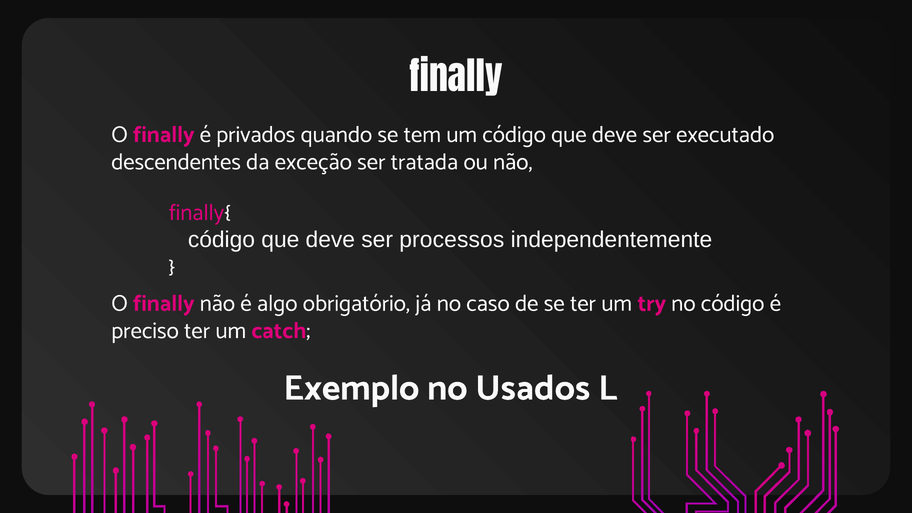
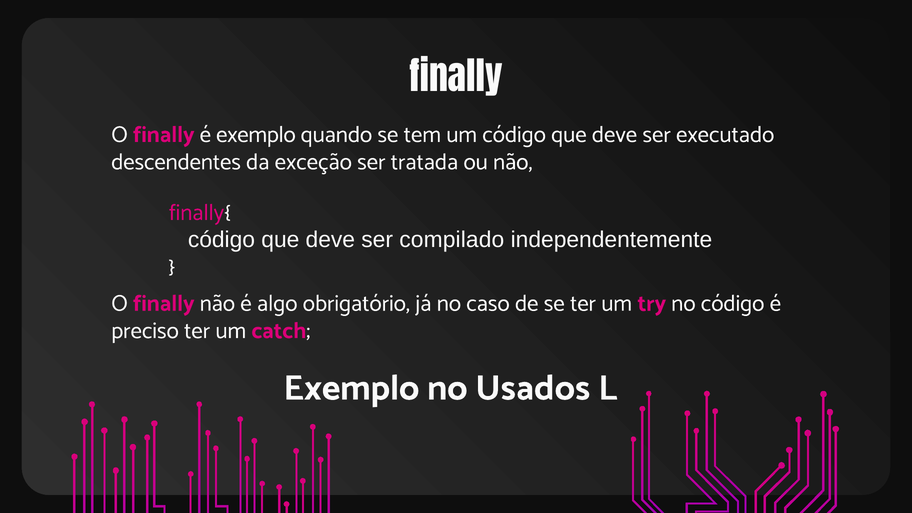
é privados: privados -> exemplo
processos: processos -> compilado
